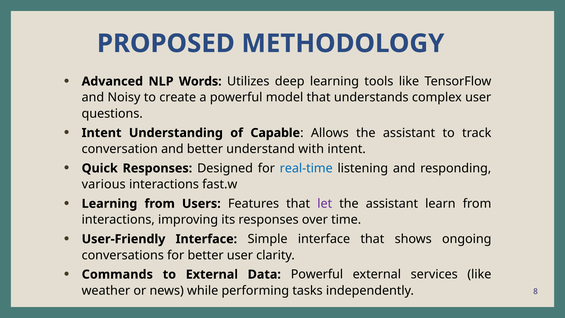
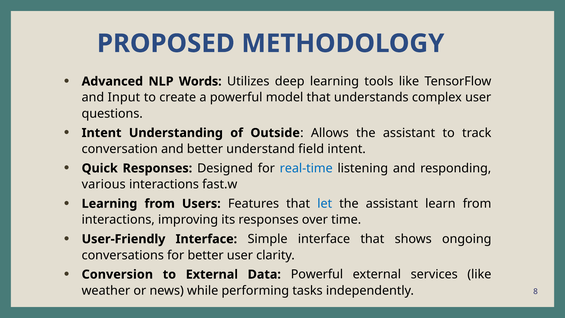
Noisy: Noisy -> Input
Capable: Capable -> Outside
with: with -> field
let colour: purple -> blue
Commands: Commands -> Conversion
